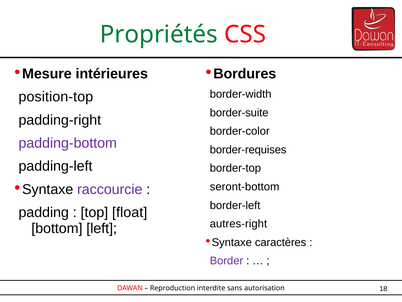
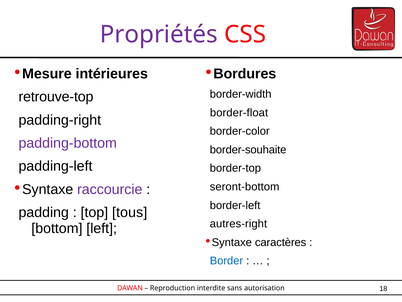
Propriétés colour: green -> purple
position-top: position-top -> retrouve-top
border-suite: border-suite -> border-float
border-requises: border-requises -> border-souhaite
float: float -> tous
Border colour: purple -> blue
